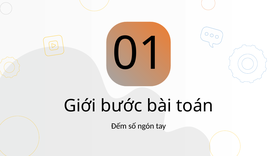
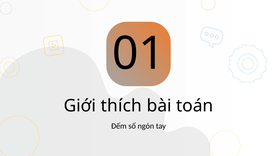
bước: bước -> thích
